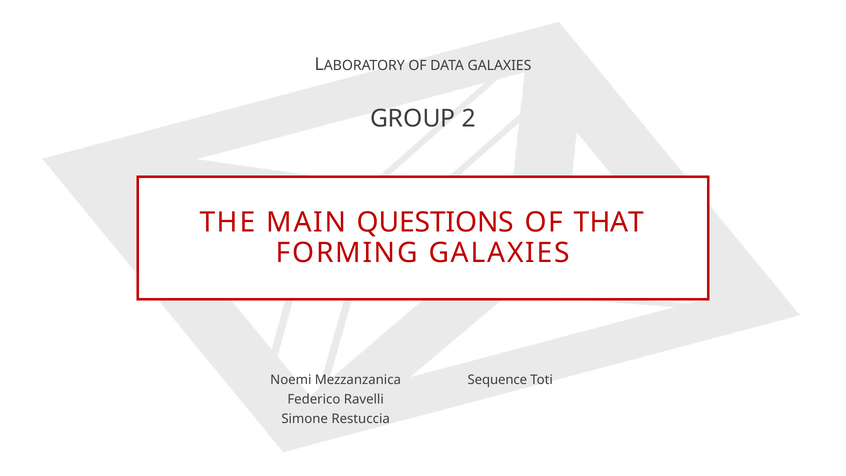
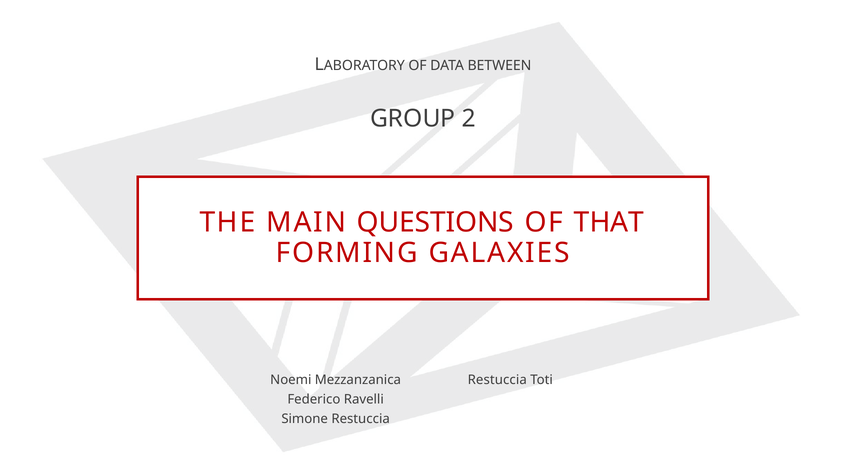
DATA GALAXIES: GALAXIES -> BETWEEN
Sequence at (497, 380): Sequence -> Restuccia
